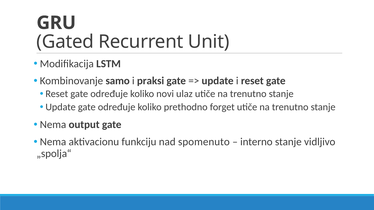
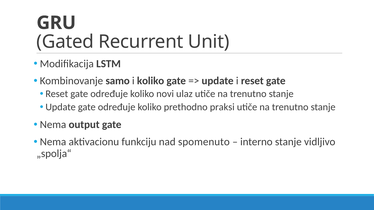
i praksi: praksi -> koliko
forget: forget -> praksi
